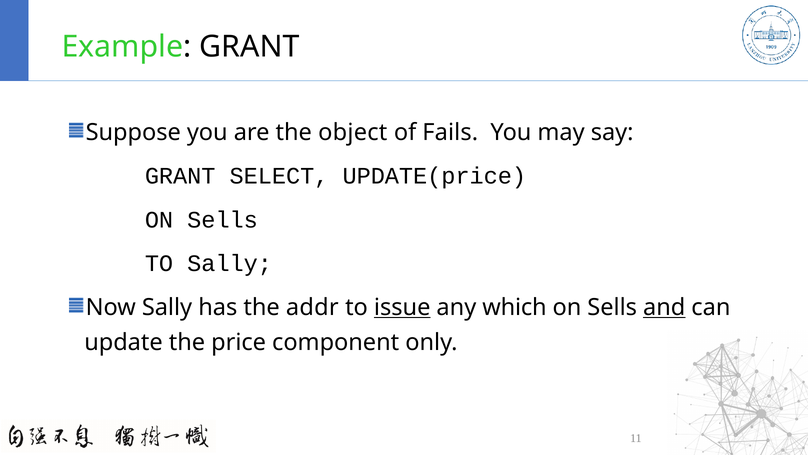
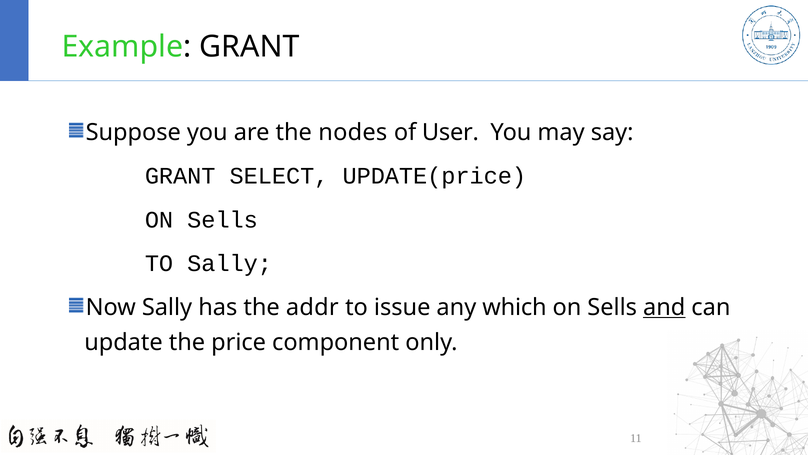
object: object -> nodes
Fails: Fails -> User
issue underline: present -> none
